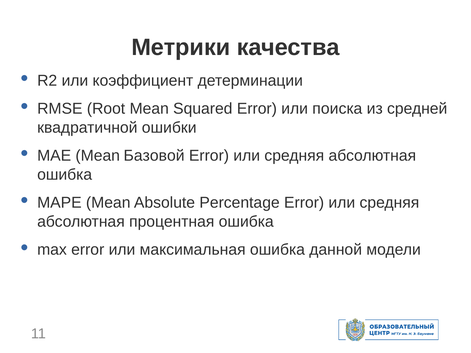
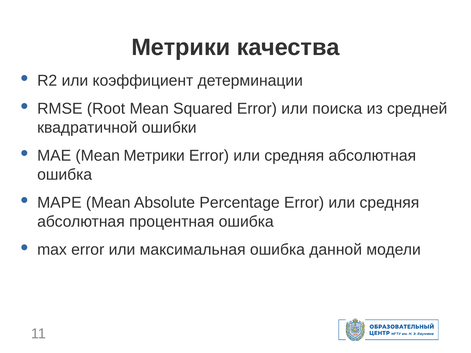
Mean Базовой: Базовой -> Метрики
